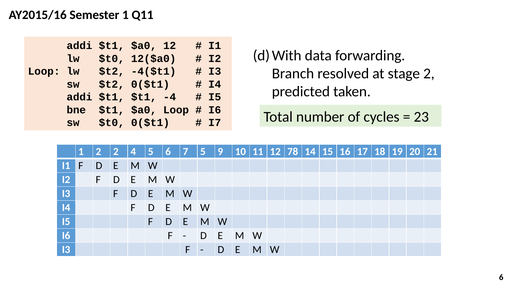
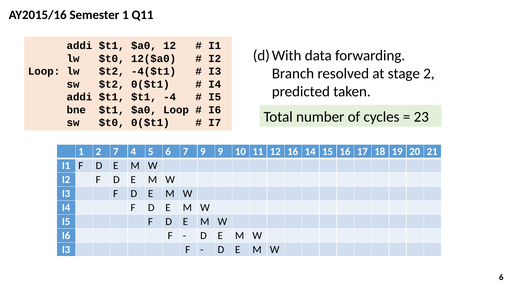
2 2: 2 -> 7
7 5: 5 -> 9
12 78: 78 -> 16
